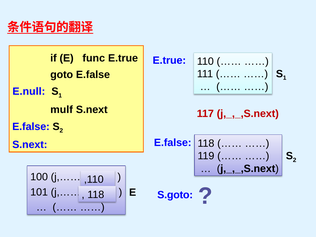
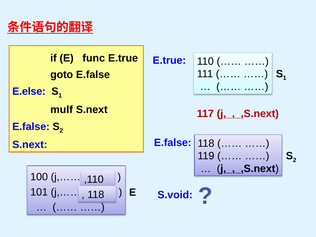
E.null: E.null -> E.else
S.goto: S.goto -> S.void
